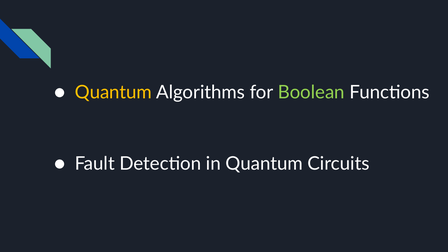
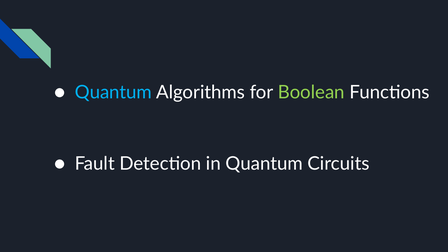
Quantum at (113, 92) colour: yellow -> light blue
